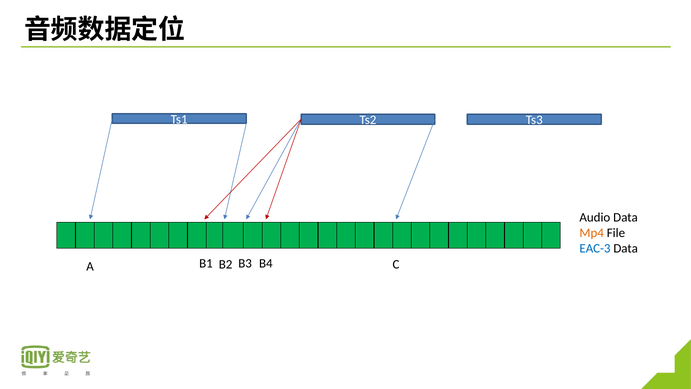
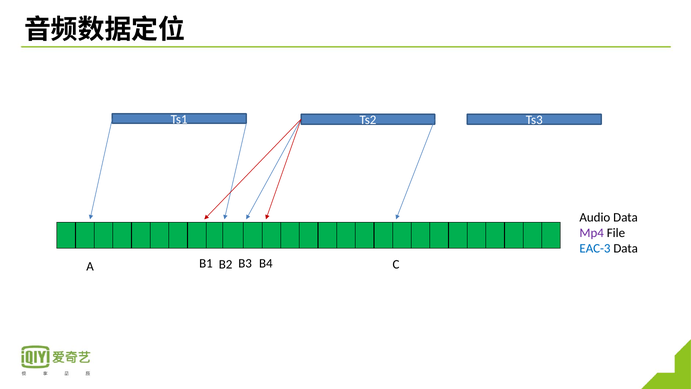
Mp4 colour: orange -> purple
